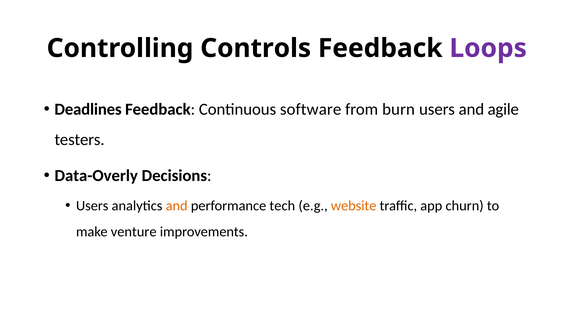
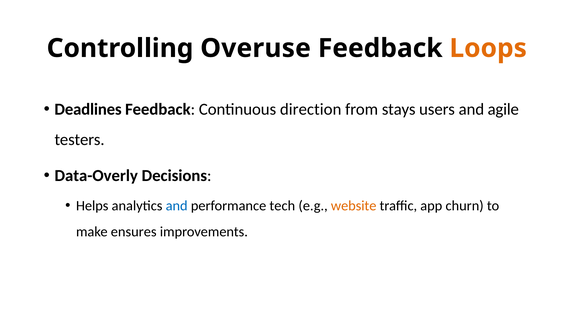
Controls: Controls -> Overuse
Loops colour: purple -> orange
software: software -> direction
burn: burn -> stays
Users at (92, 206): Users -> Helps
and at (177, 206) colour: orange -> blue
venture: venture -> ensures
